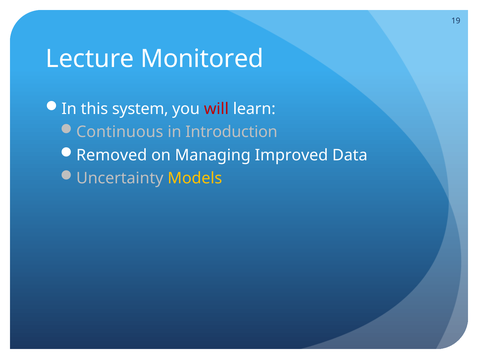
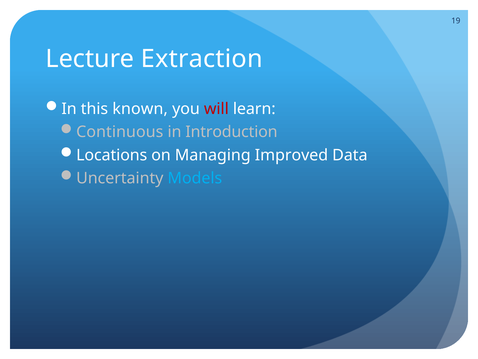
Monitored: Monitored -> Extraction
system: system -> known
Removed: Removed -> Locations
Models colour: yellow -> light blue
